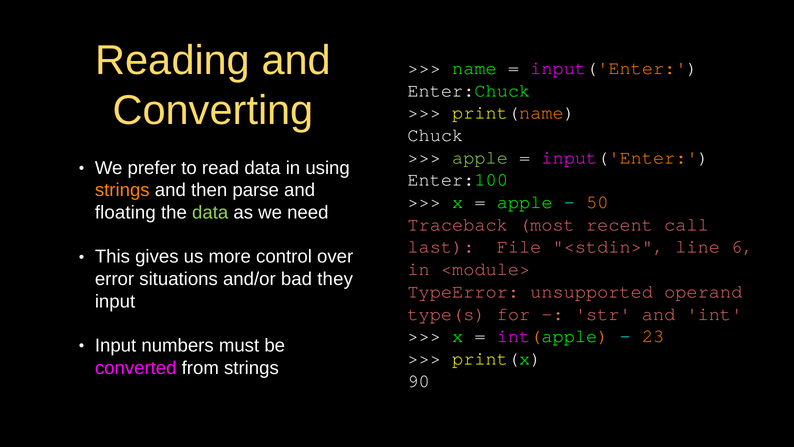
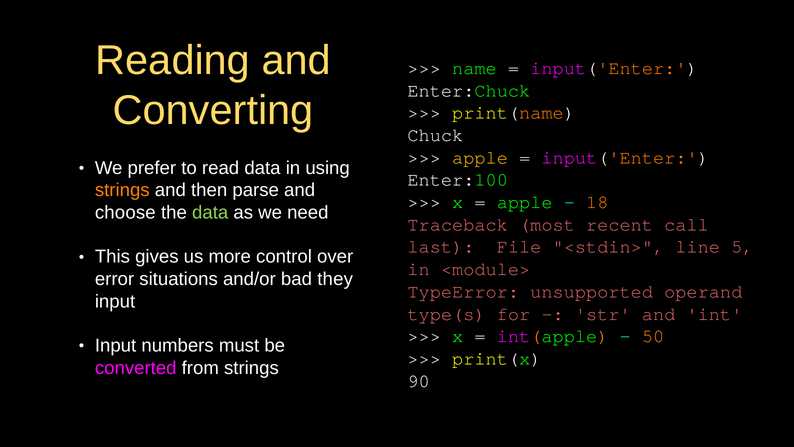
apple at (480, 157) colour: light green -> yellow
50: 50 -> 18
floating: floating -> choose
6: 6 -> 5
23: 23 -> 50
